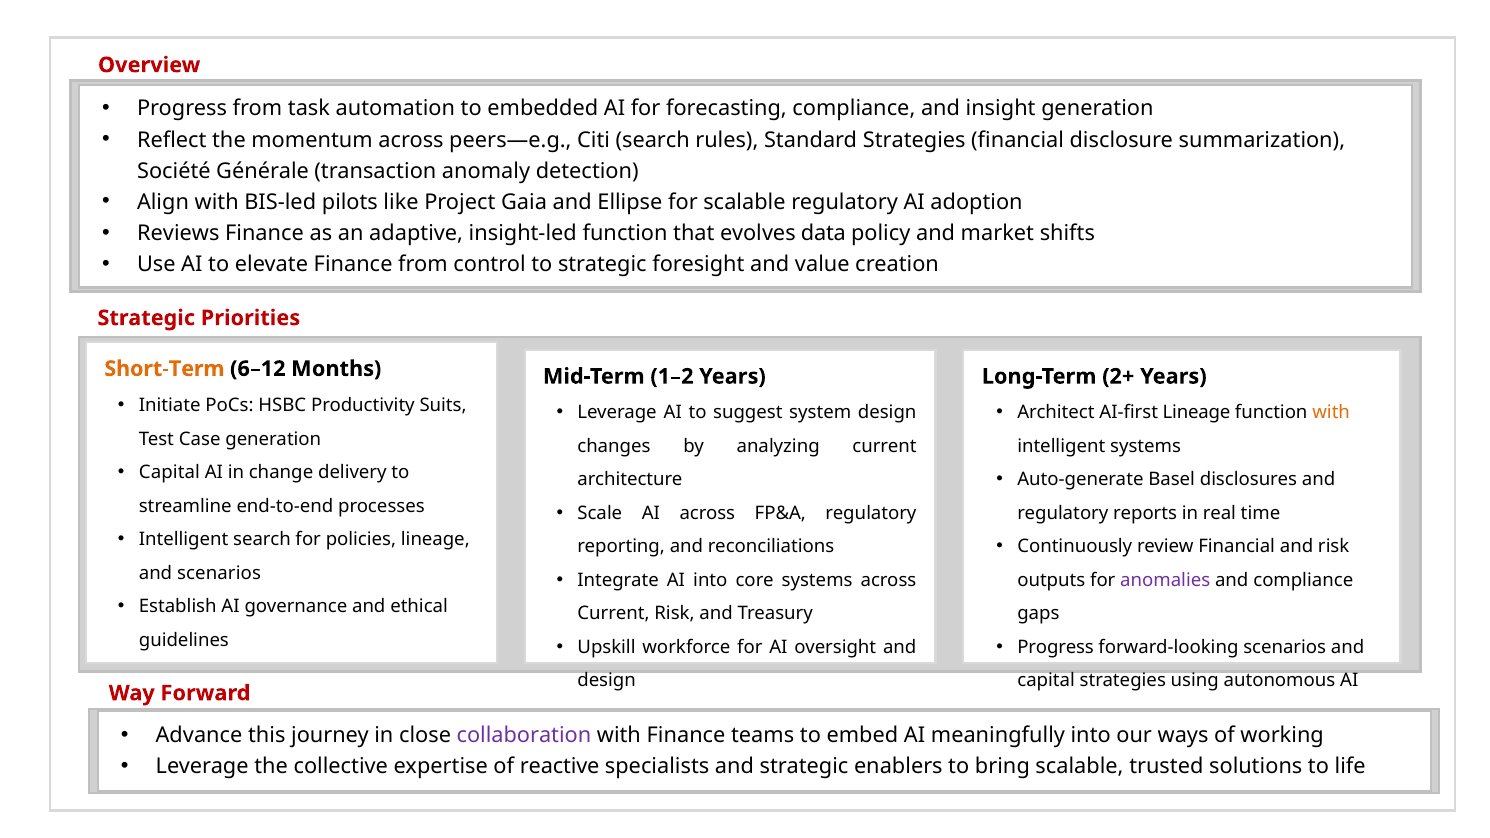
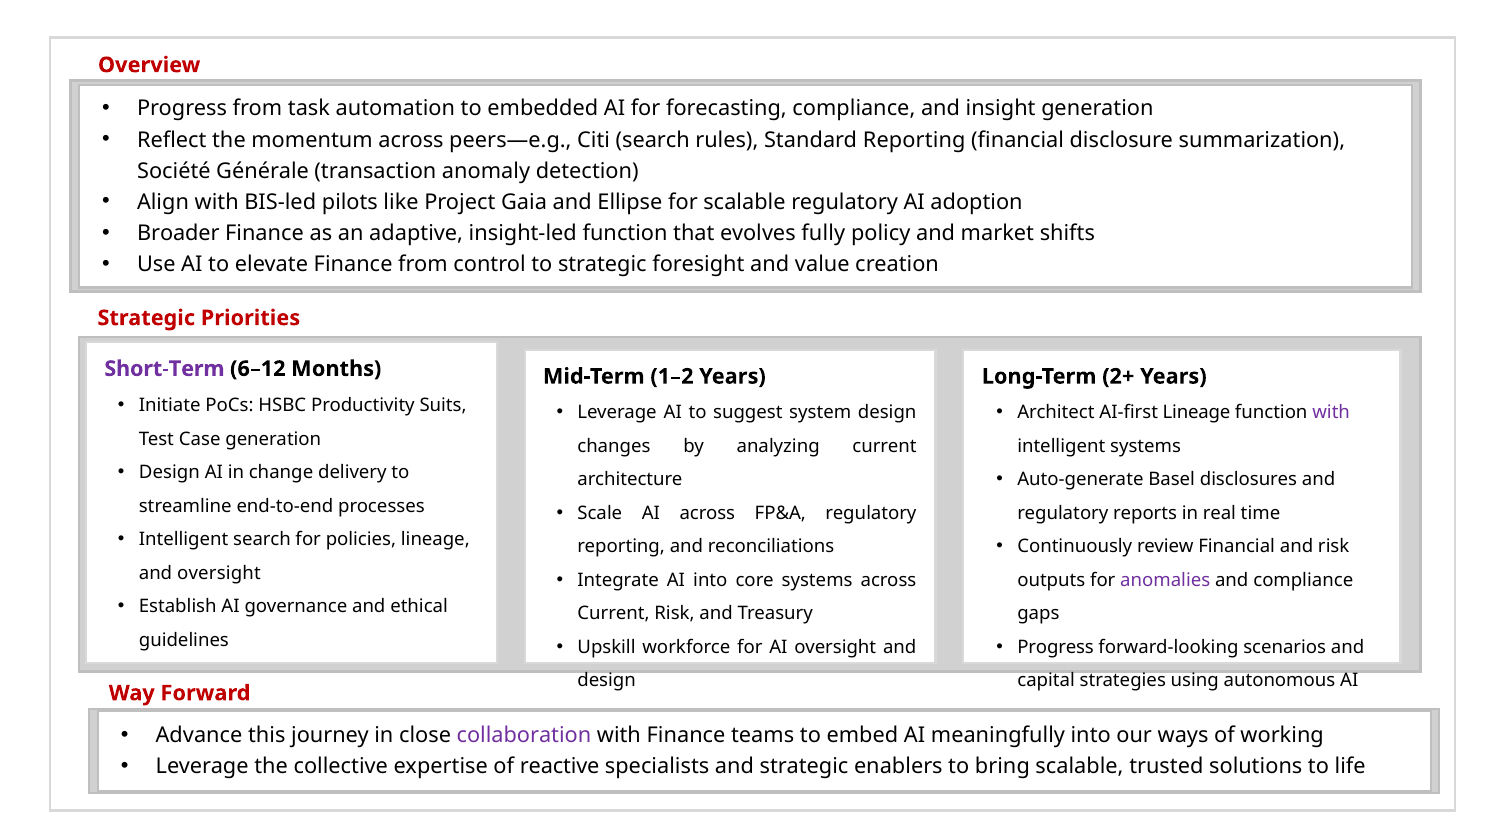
Standard Strategies: Strategies -> Reporting
Reviews: Reviews -> Broader
data: data -> fully
Short-Term colour: orange -> purple
with at (1331, 412) colour: orange -> purple
Capital at (169, 472): Capital -> Design
and scenarios: scenarios -> oversight
